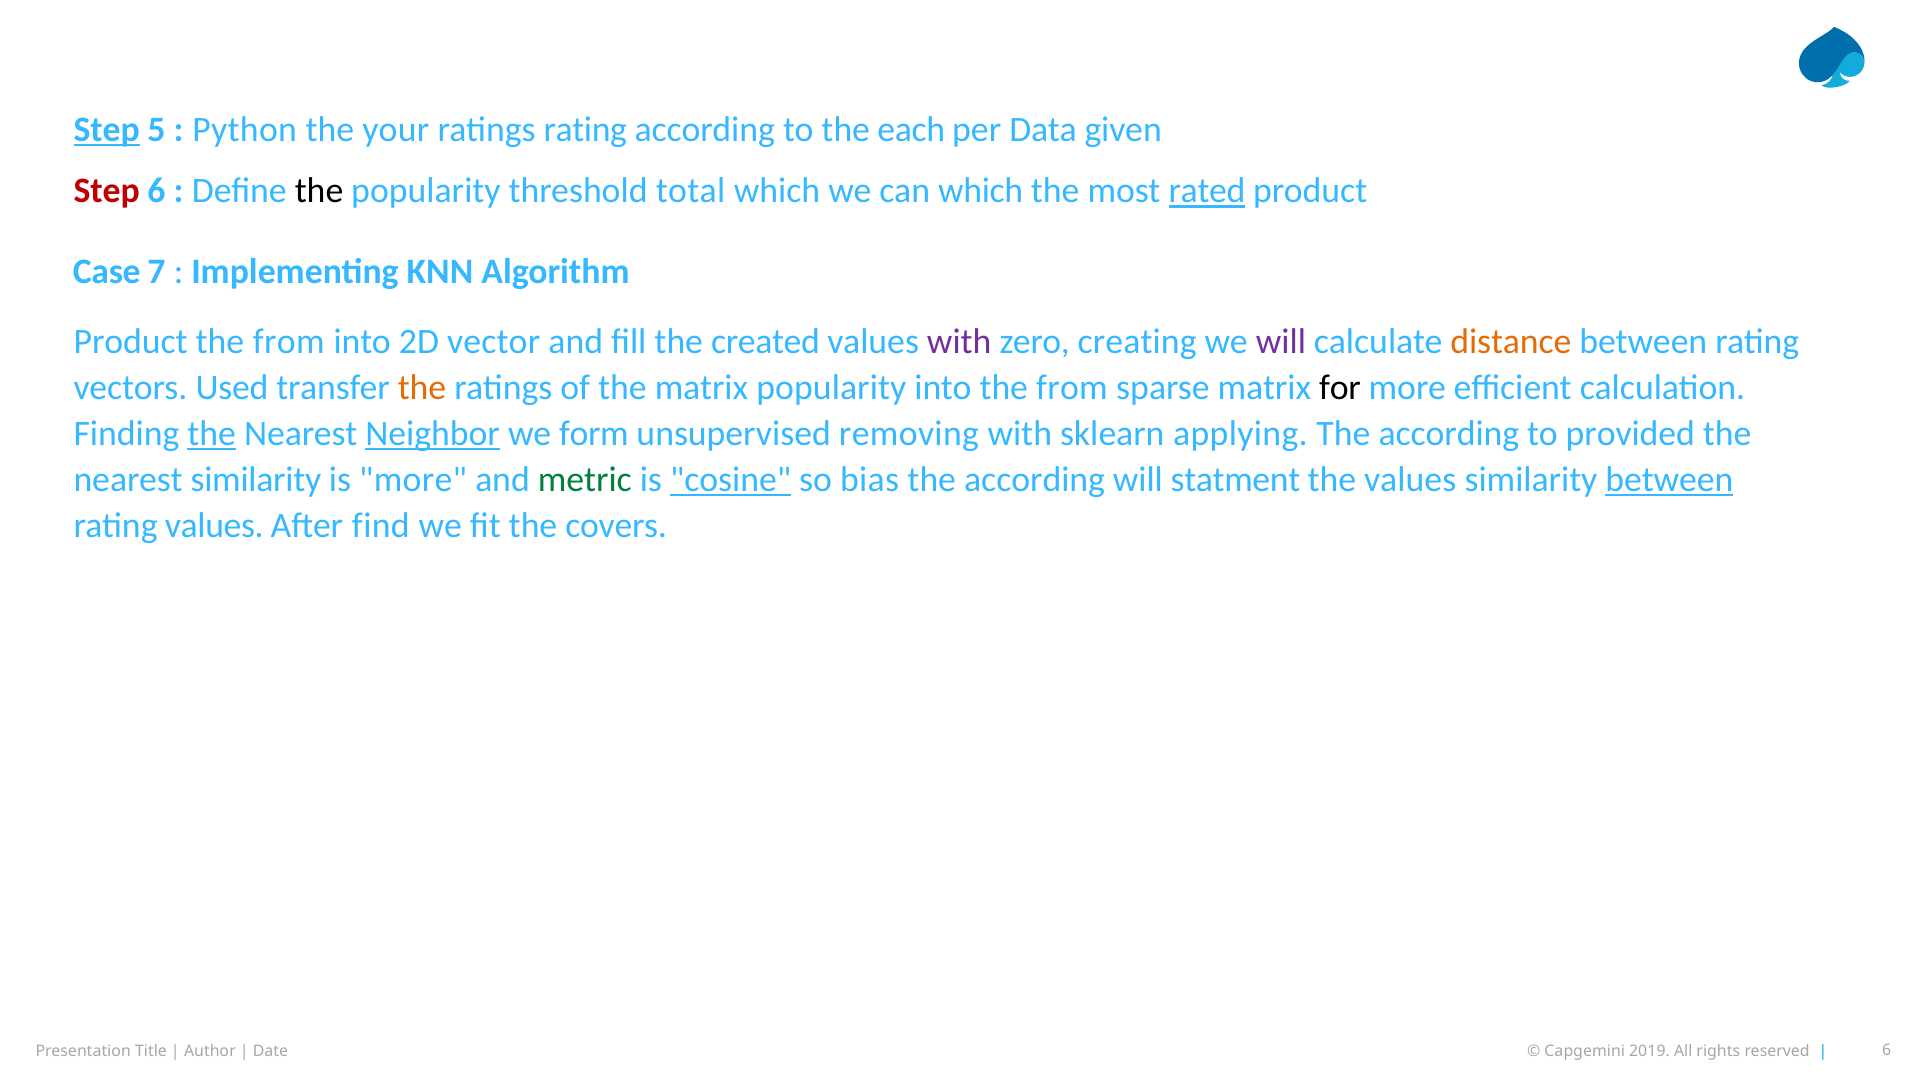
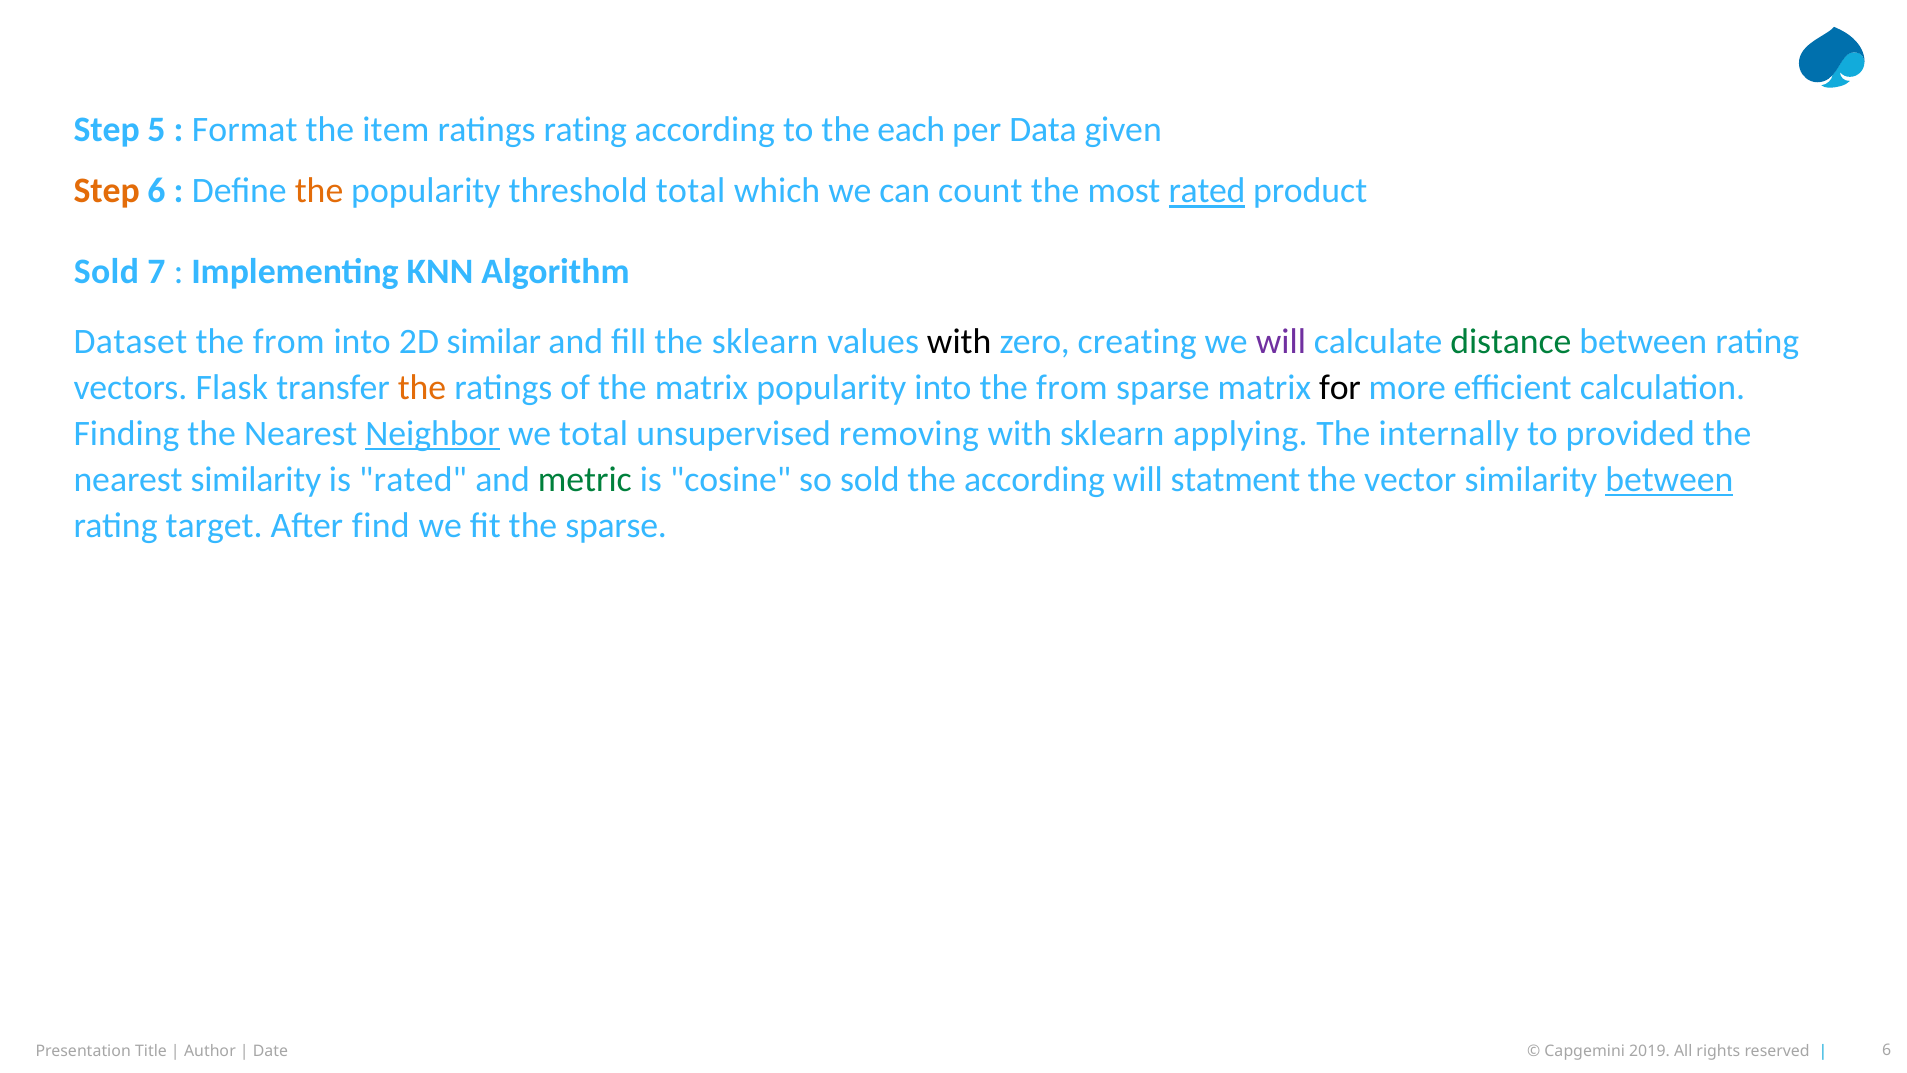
Step at (107, 129) underline: present -> none
Python: Python -> Format
your: your -> item
Step at (107, 191) colour: red -> orange
the at (319, 191) colour: black -> orange
can which: which -> count
Case at (107, 271): Case -> Sold
Product at (131, 342): Product -> Dataset
vector: vector -> similar
the created: created -> sklearn
with at (959, 342) colour: purple -> black
distance colour: orange -> green
Used: Used -> Flask
the at (212, 433) underline: present -> none
we form: form -> total
according at (1449, 433): according -> internally
is more: more -> rated
cosine underline: present -> none
so bias: bias -> sold
the values: values -> vector
rating values: values -> target
the covers: covers -> sparse
